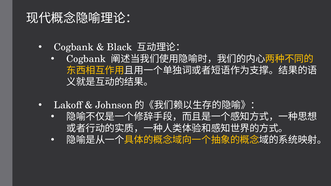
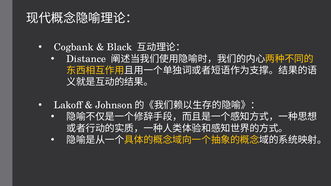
Cogbank at (86, 59): Cogbank -> Distance
